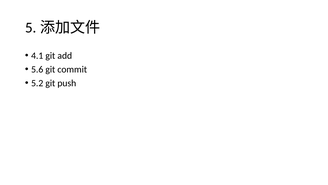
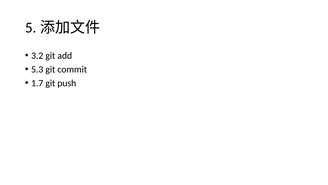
4.1: 4.1 -> 3.2
5.6: 5.6 -> 5.3
5.2: 5.2 -> 1.7
